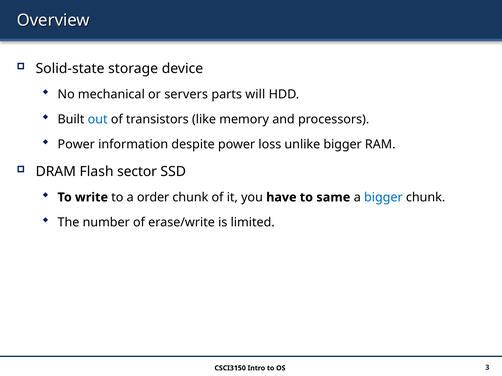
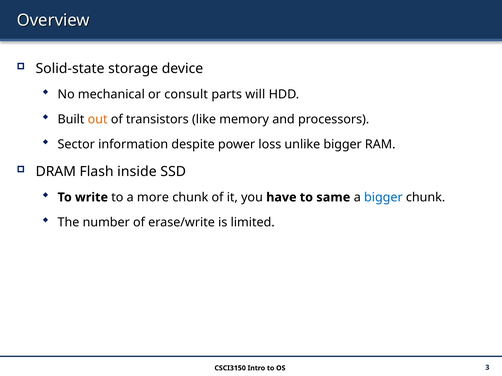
servers: servers -> consult
out colour: blue -> orange
Power at (76, 145): Power -> Sector
sector: sector -> inside
order: order -> more
